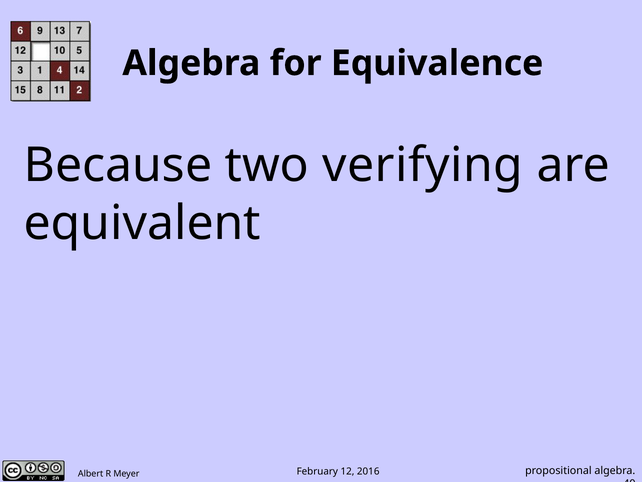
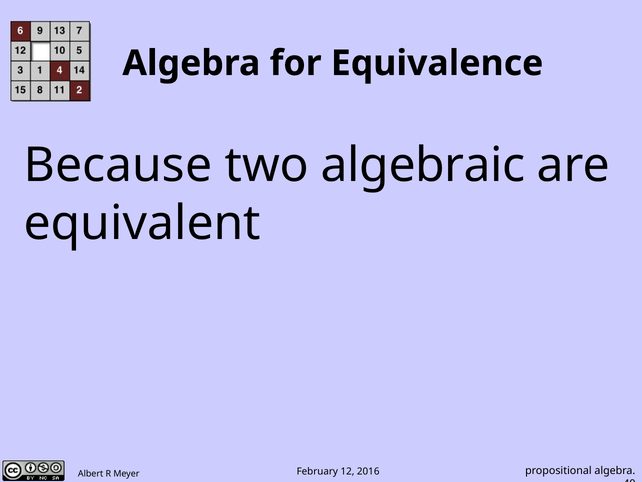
verifying: verifying -> algebraic
